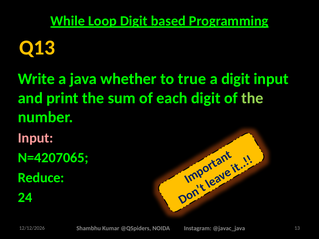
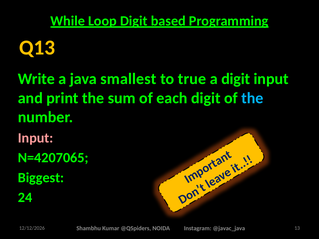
whether: whether -> smallest
the at (252, 98) colour: light green -> light blue
Reduce: Reduce -> Biggest
